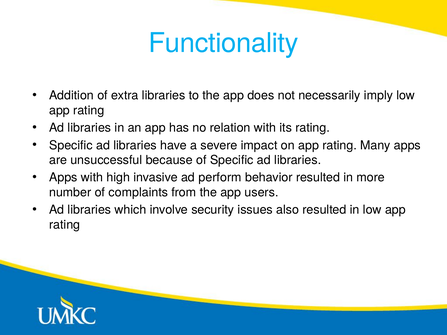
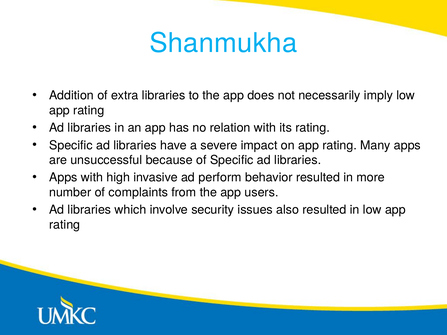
Functionality: Functionality -> Shanmukha
